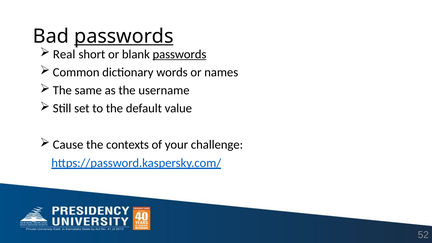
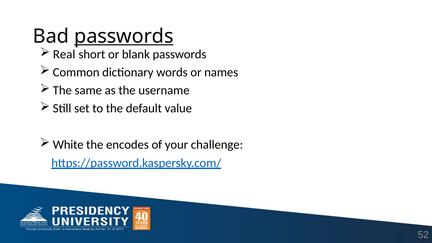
passwords at (179, 54) underline: present -> none
Cause: Cause -> White
contexts: contexts -> encodes
